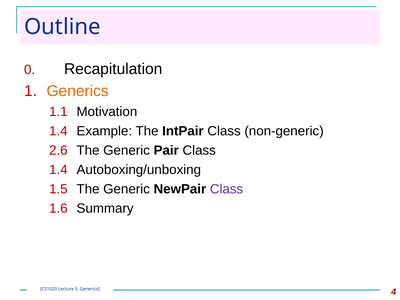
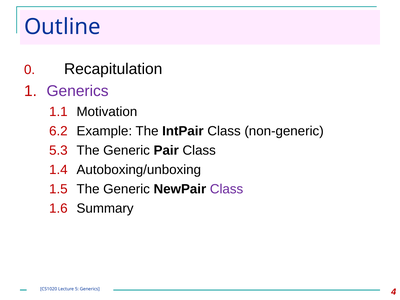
Generics at (78, 91) colour: orange -> purple
1.4 at (58, 131): 1.4 -> 6.2
2.6: 2.6 -> 5.3
